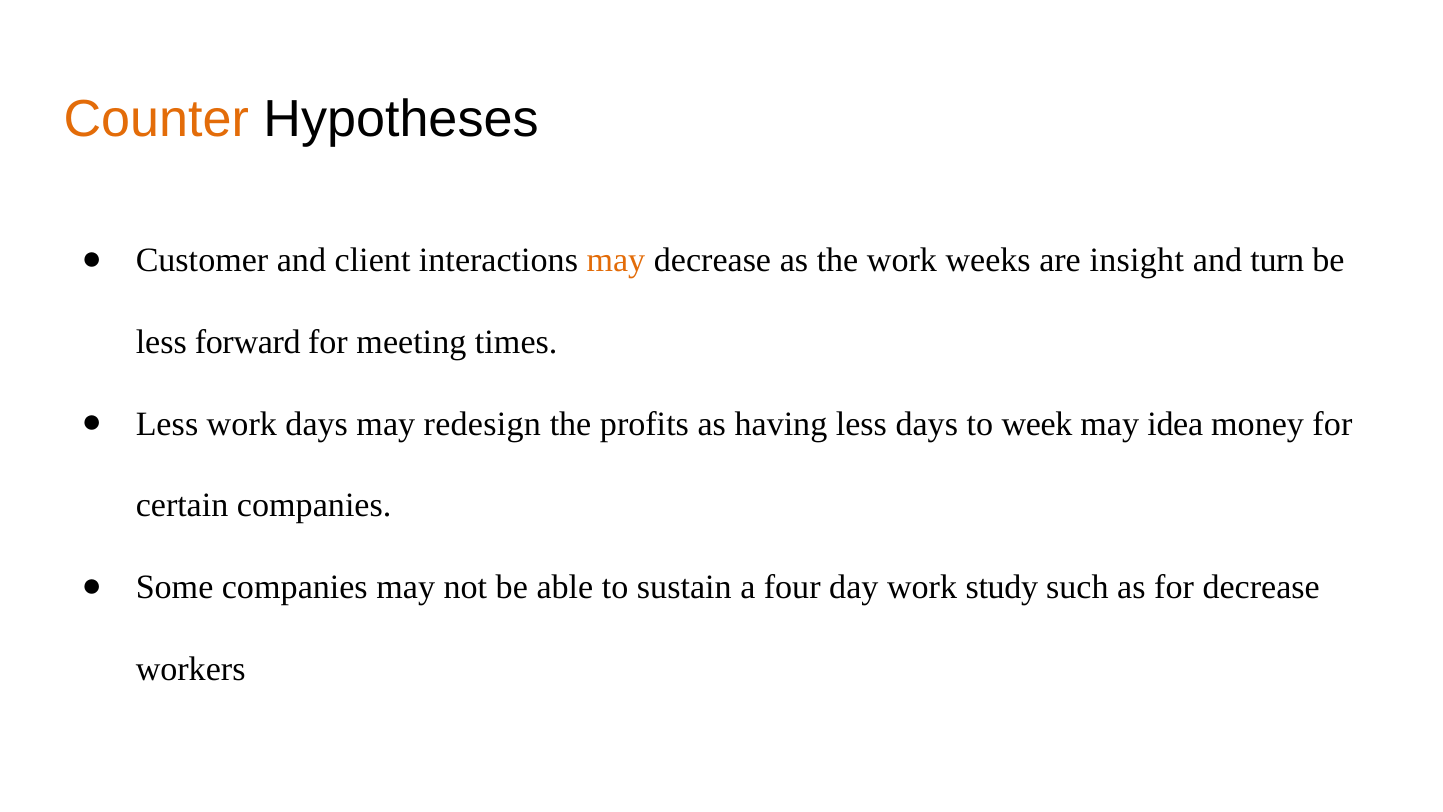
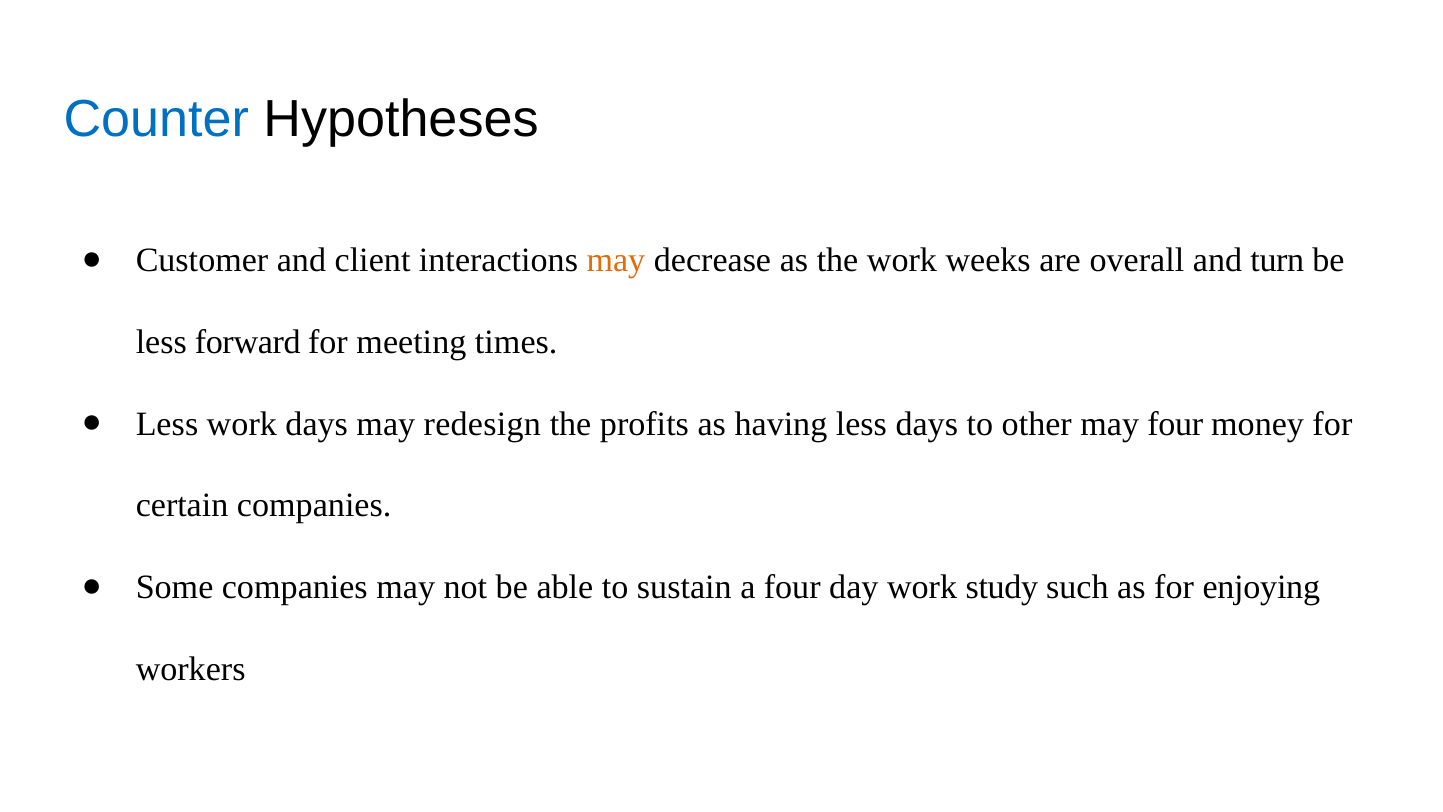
Counter colour: orange -> blue
insight: insight -> overall
week: week -> other
may idea: idea -> four
for decrease: decrease -> enjoying
